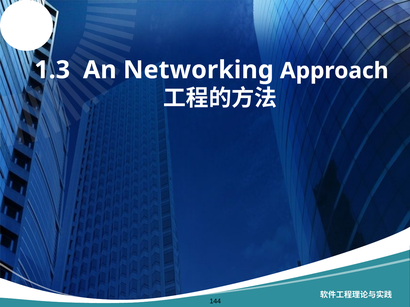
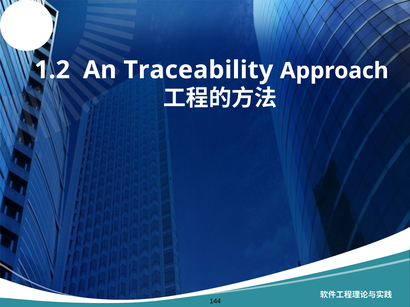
1.3: 1.3 -> 1.2
Networking: Networking -> Traceability
